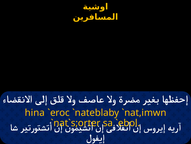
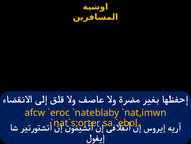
hina: hina -> afcw
